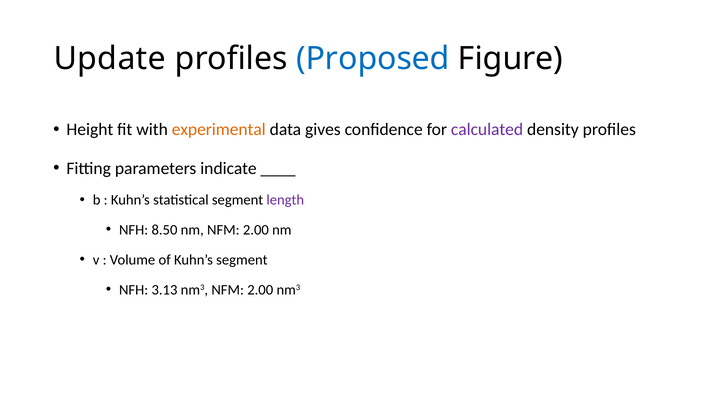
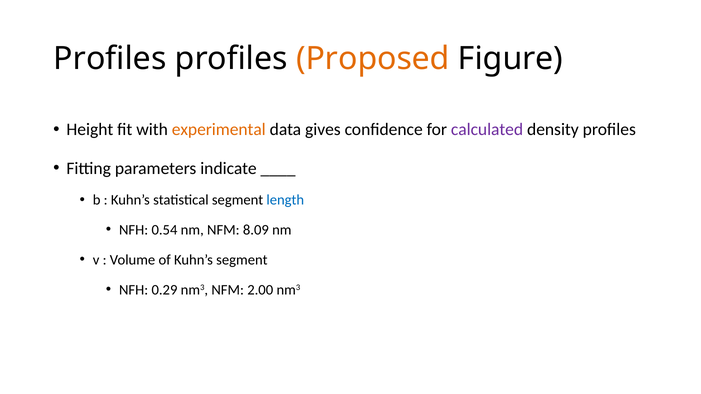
Update at (110, 59): Update -> Profiles
Proposed colour: blue -> orange
length colour: purple -> blue
8.50: 8.50 -> 0.54
nm NFM 2.00: 2.00 -> 8.09
3.13: 3.13 -> 0.29
